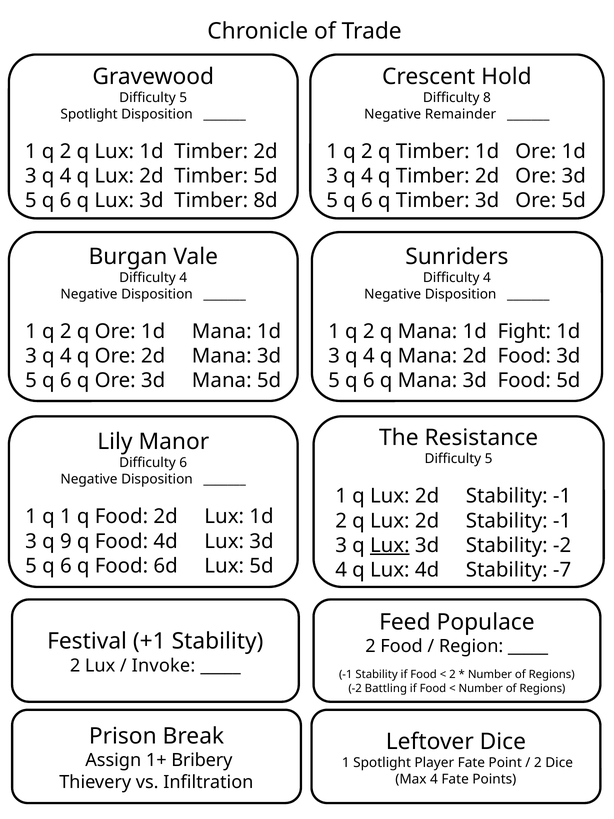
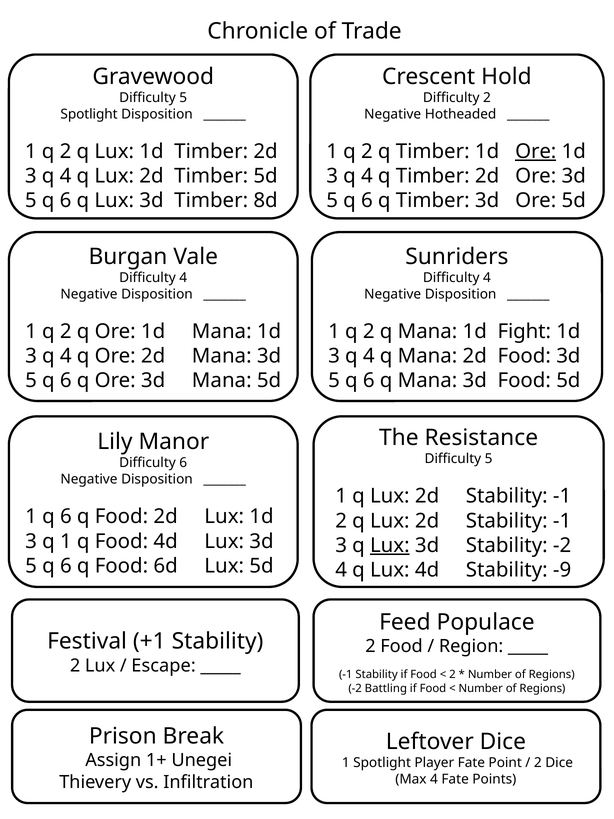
Difficulty 8: 8 -> 2
Remainder: Remainder -> Hotheaded
Ore at (536, 151) underline: none -> present
1 q 1: 1 -> 6
q 9: 9 -> 1
-7: -7 -> -9
Invoke: Invoke -> Escape
Bribery: Bribery -> Unegei
